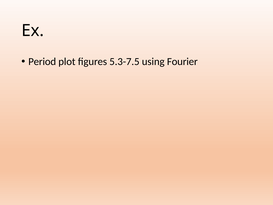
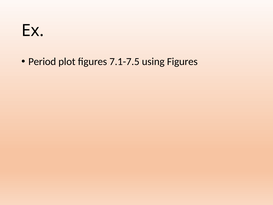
5.3-7.5: 5.3-7.5 -> 7.1-7.5
using Fourier: Fourier -> Figures
